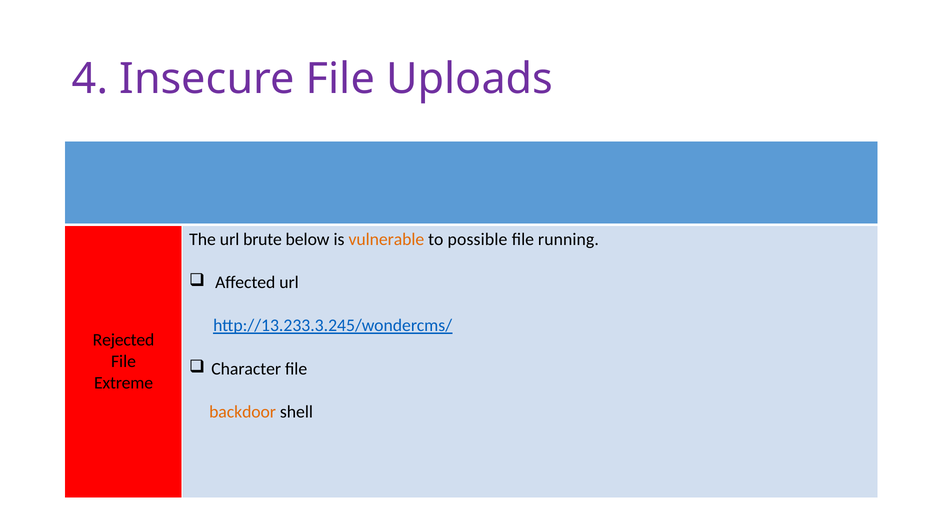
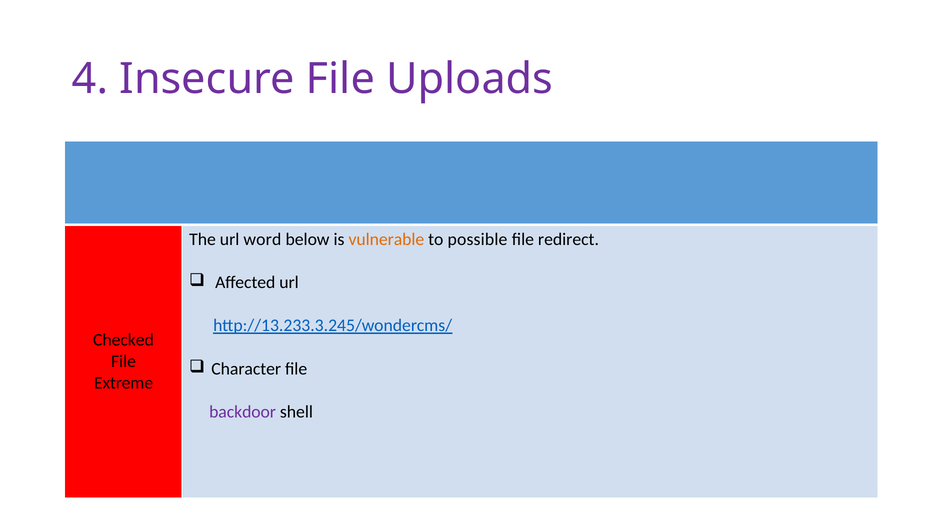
brute: brute -> word
running: running -> redirect
Rejected: Rejected -> Checked
backdoor colour: orange -> purple
